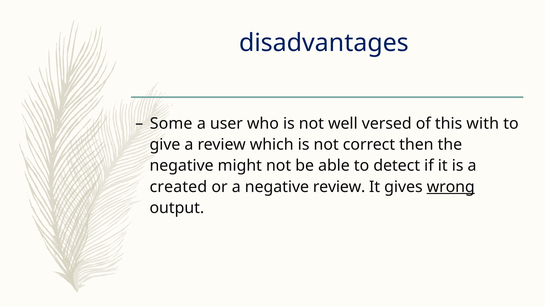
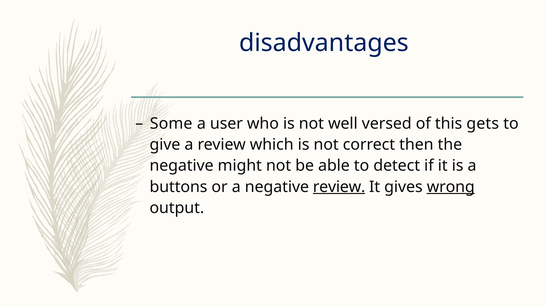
with: with -> gets
created: created -> buttons
review at (339, 187) underline: none -> present
